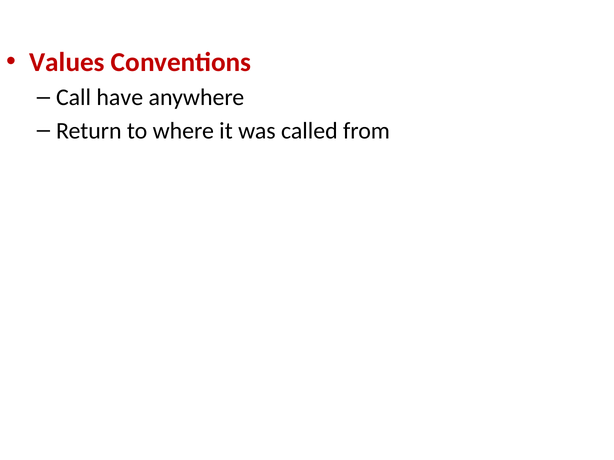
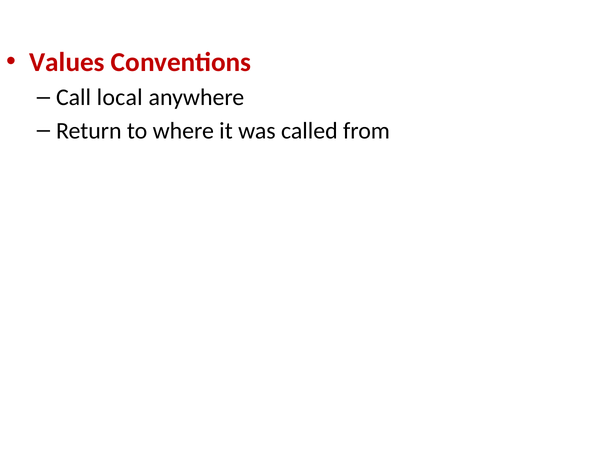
have: have -> local
